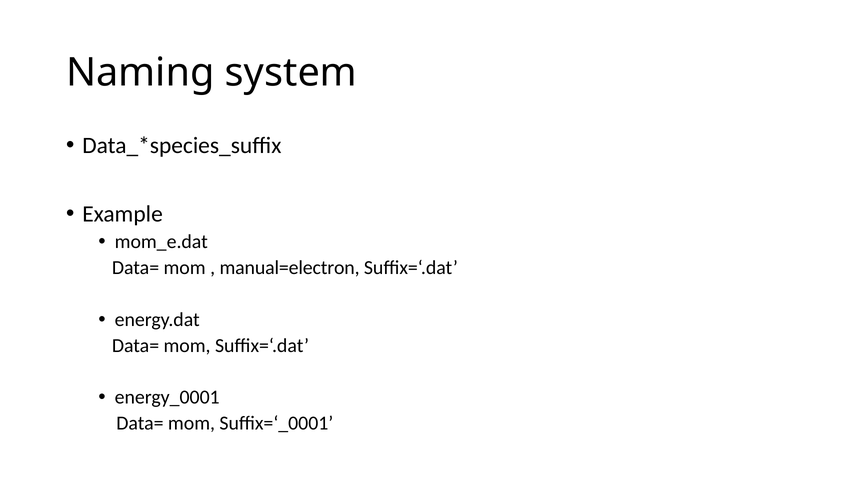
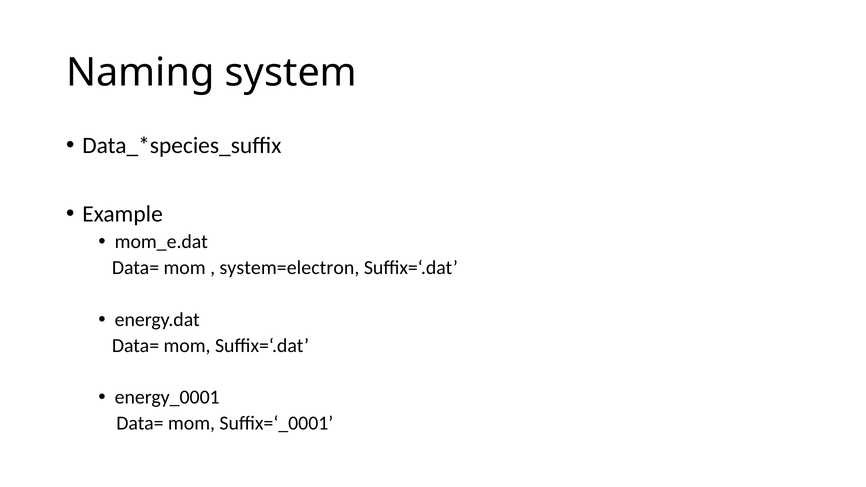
manual=electron: manual=electron -> system=electron
